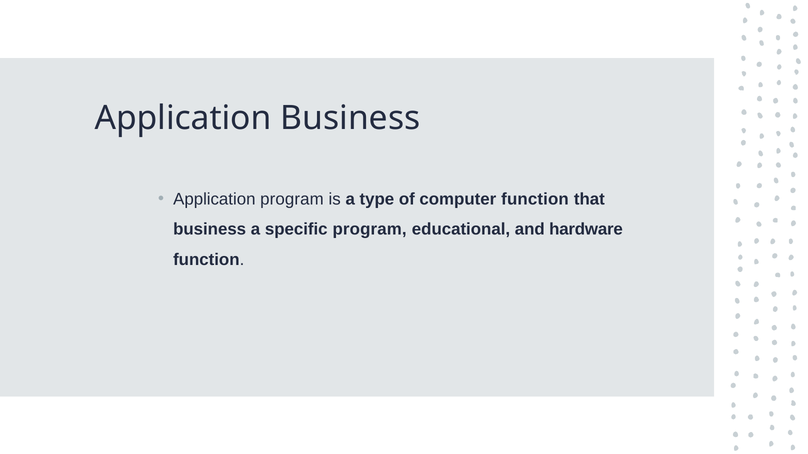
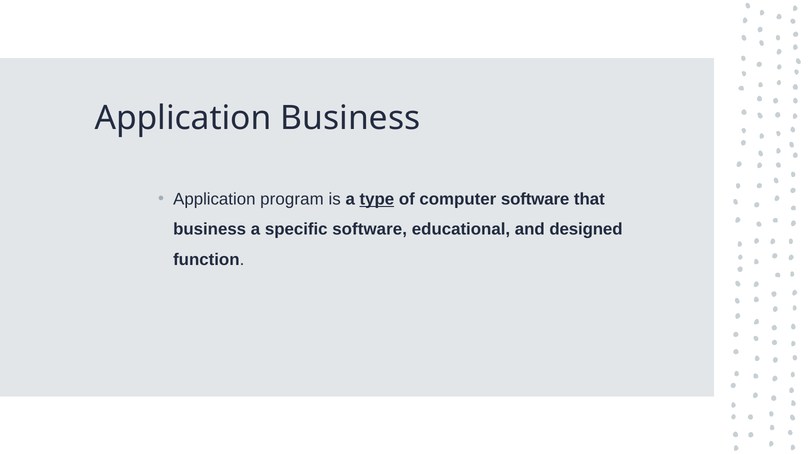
type underline: none -> present
computer function: function -> software
specific program: program -> software
hardware: hardware -> designed
